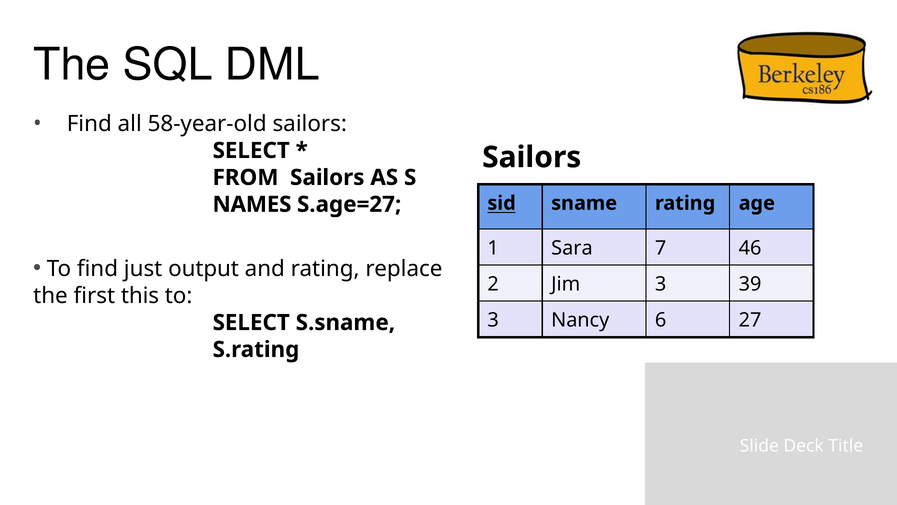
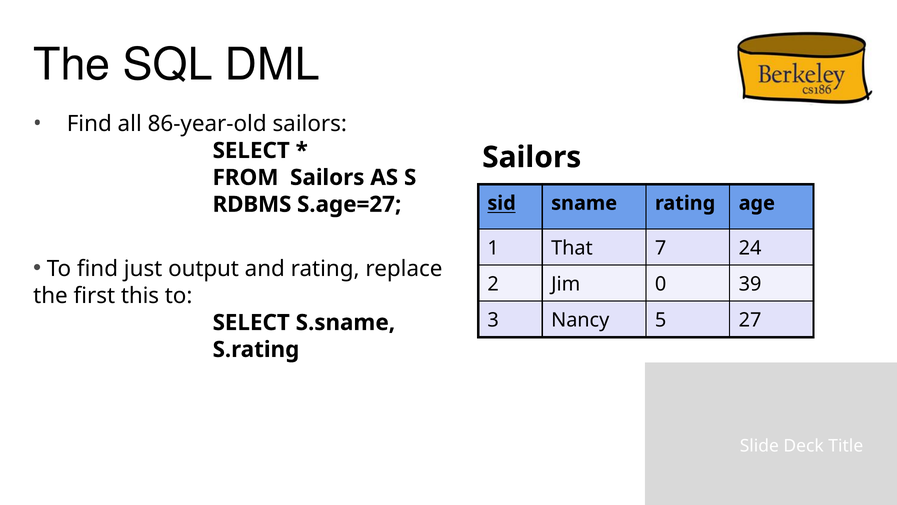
58-year-old: 58-year-old -> 86-year-old
NAMES: NAMES -> RDBMS
Sara: Sara -> That
46: 46 -> 24
Jim 3: 3 -> 0
6: 6 -> 5
